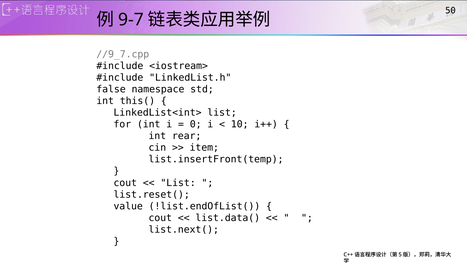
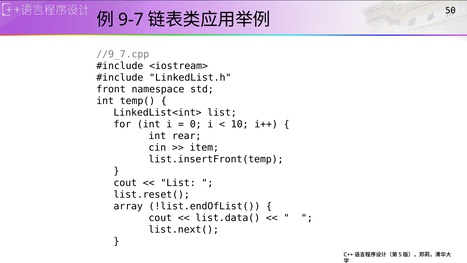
false: false -> front
this(: this( -> temp(
value: value -> array
